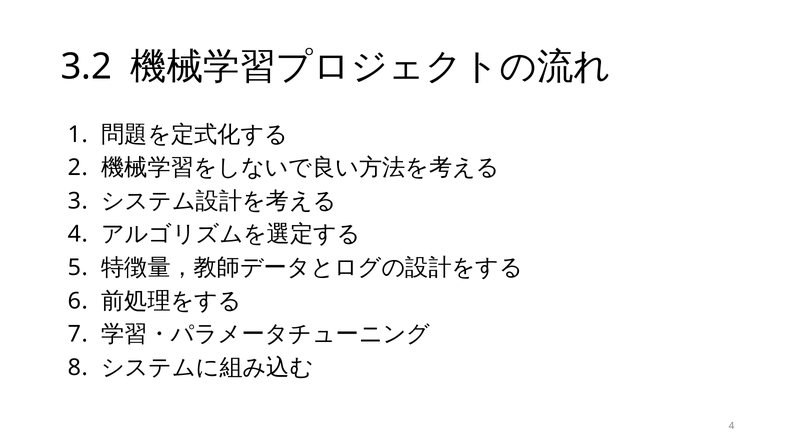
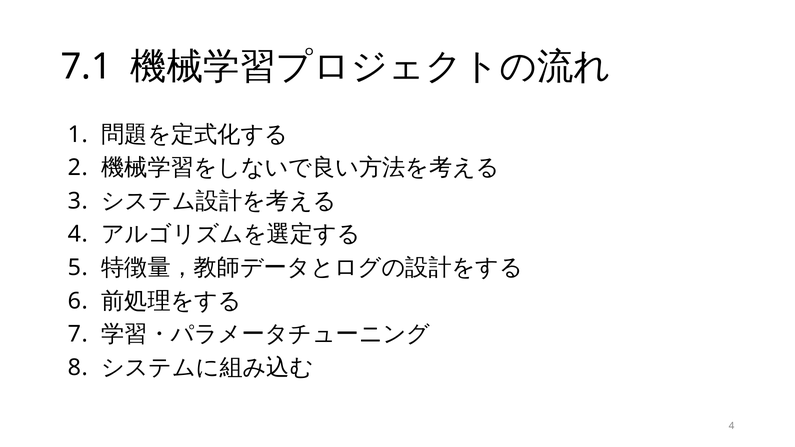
3.2: 3.2 -> 7.1
